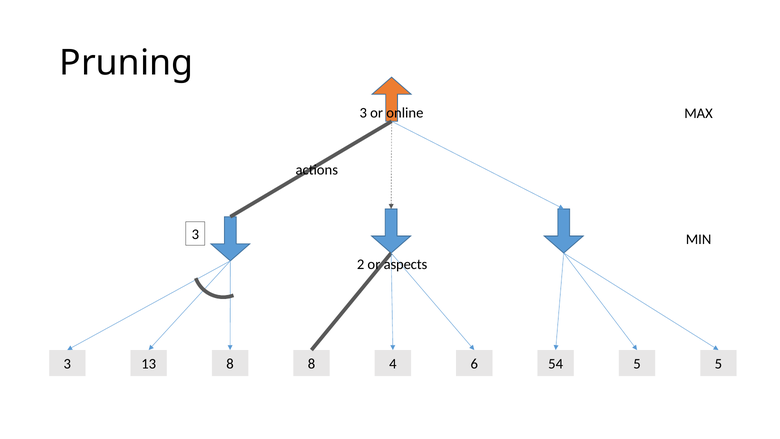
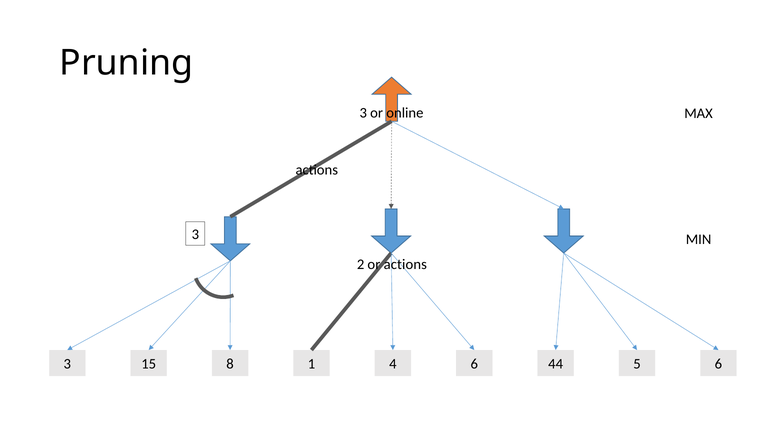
or aspects: aspects -> actions
13: 13 -> 15
8 8: 8 -> 1
54: 54 -> 44
5 5: 5 -> 6
